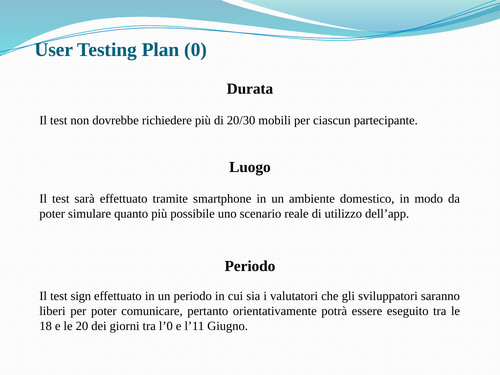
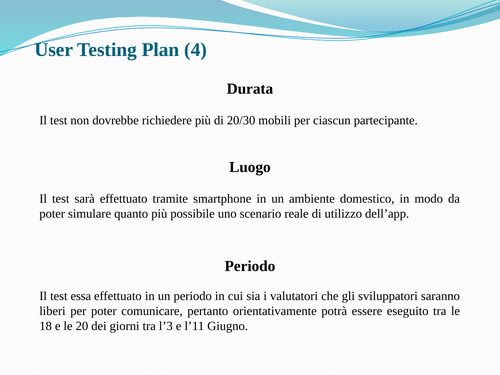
0: 0 -> 4
sign: sign -> essa
l’0: l’0 -> l’3
